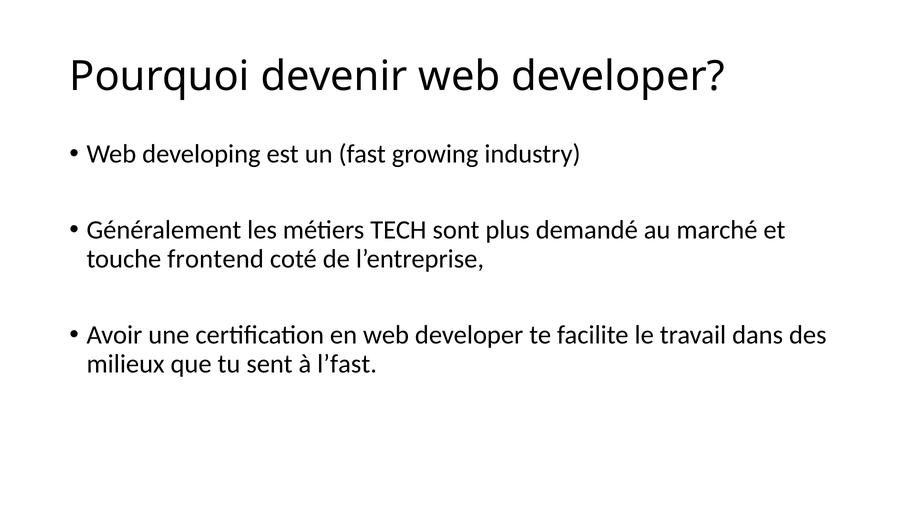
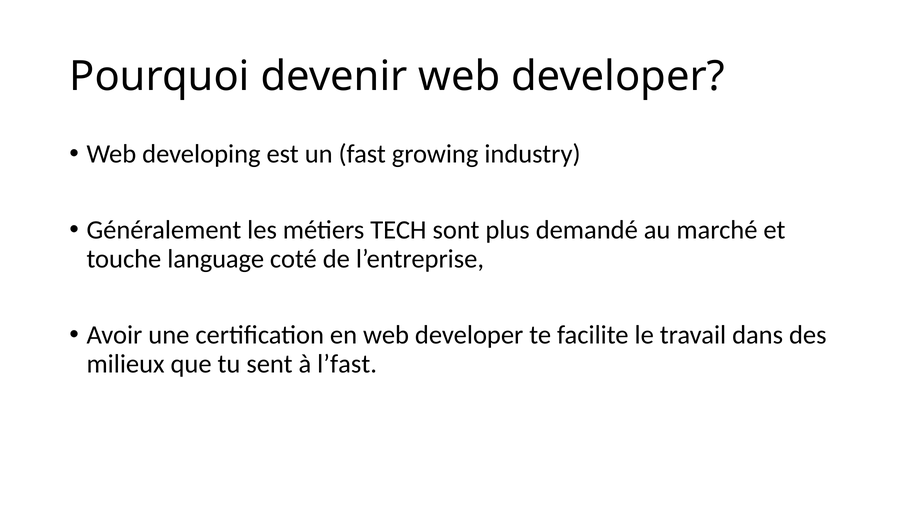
frontend: frontend -> language
